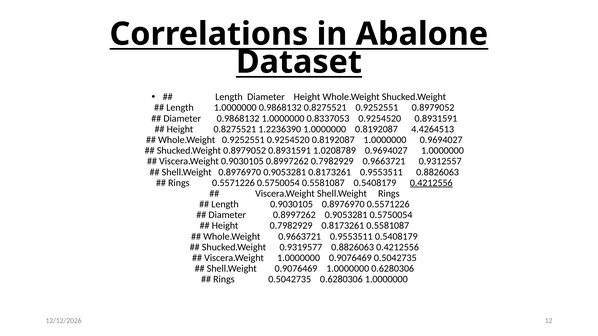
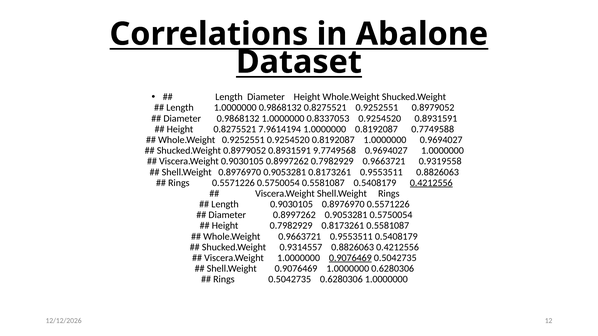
1.2236390: 1.2236390 -> 7.9614194
4.4264513: 4.4264513 -> 0.7749588
1.0208789: 1.0208789 -> 9.7749568
0.9312557: 0.9312557 -> 0.9319558
0.9319577: 0.9319577 -> 0.9314557
0.9076469 at (350, 258) underline: none -> present
